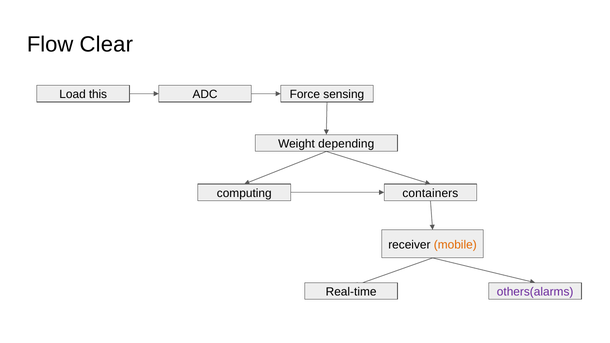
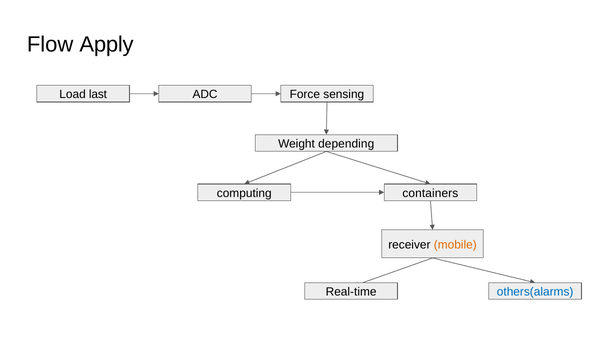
Clear: Clear -> Apply
this: this -> last
others(alarms colour: purple -> blue
